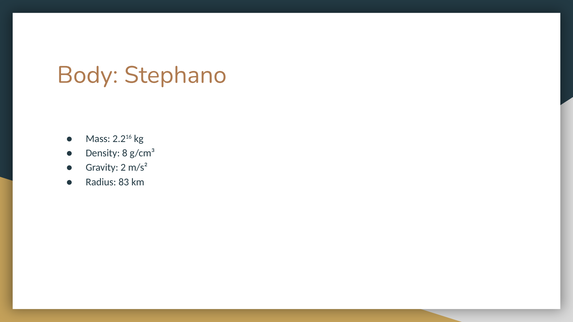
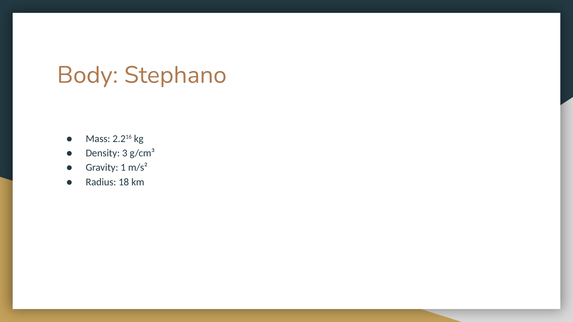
8: 8 -> 3
2: 2 -> 1
83: 83 -> 18
